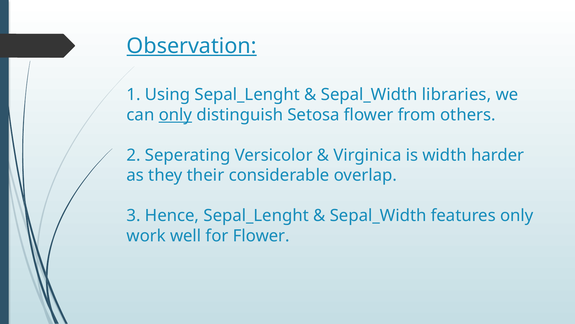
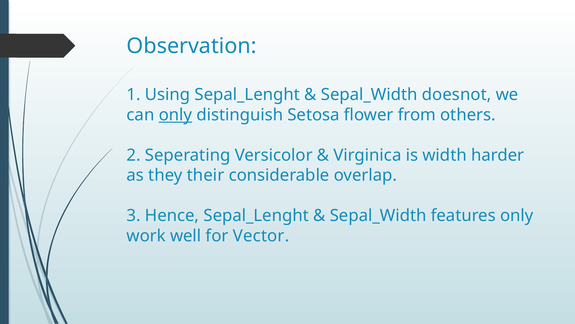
Observation underline: present -> none
libraries: libraries -> doesnot
for Flower: Flower -> Vector
